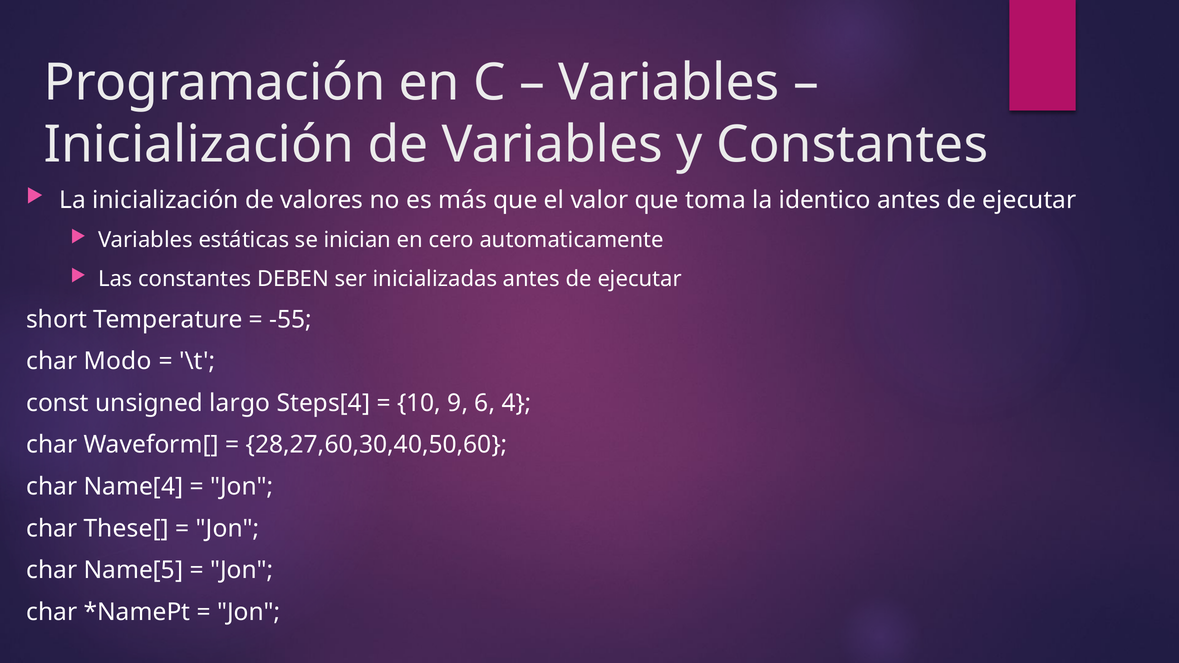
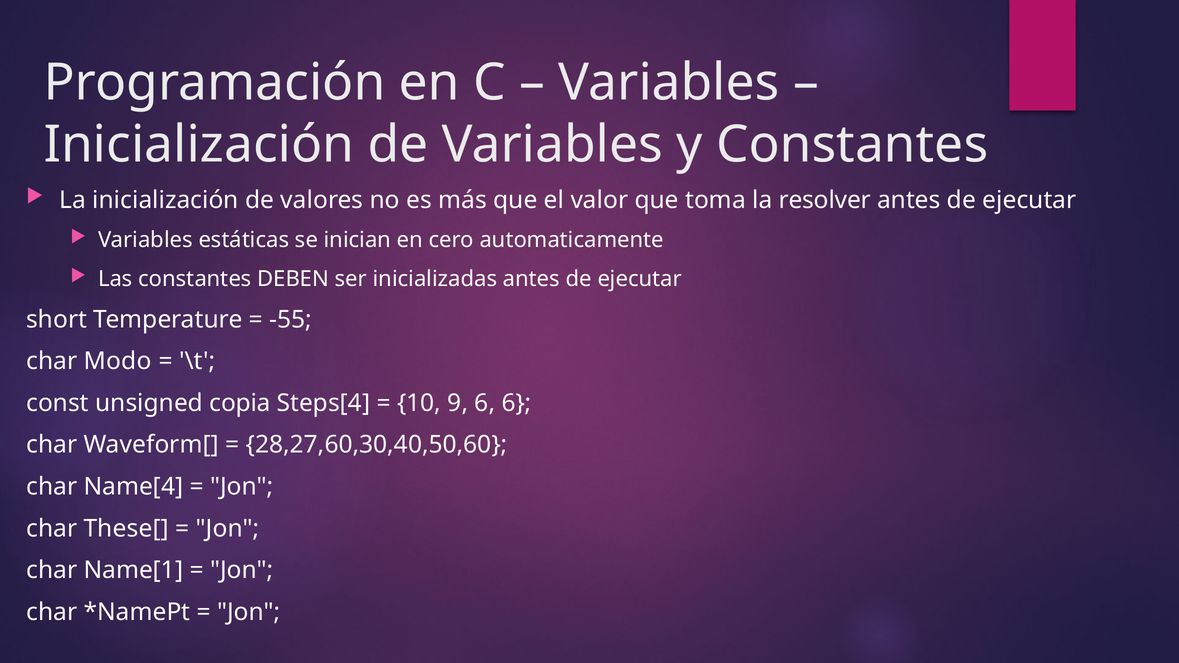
identico: identico -> resolver
largo: largo -> copia
6 4: 4 -> 6
Name[5: Name[5 -> Name[1
